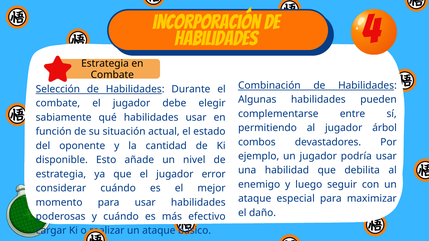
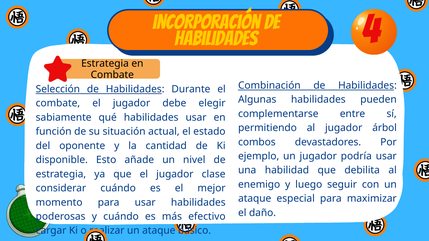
error: error -> clase
